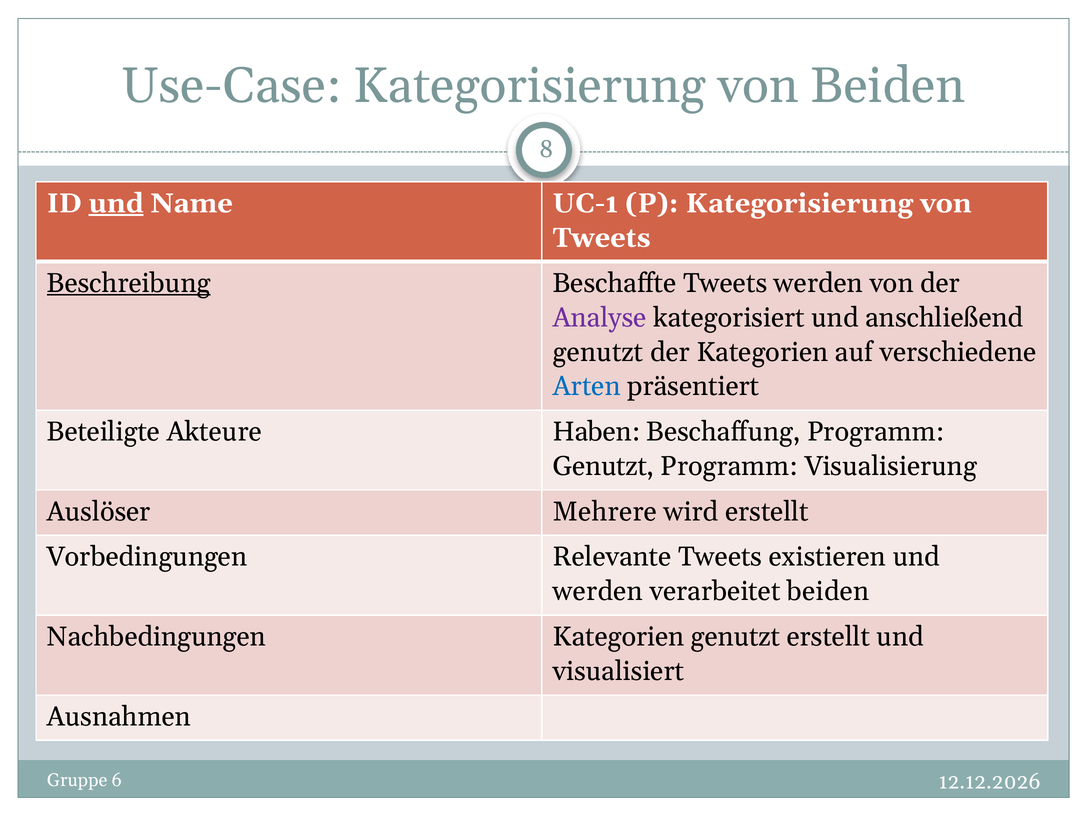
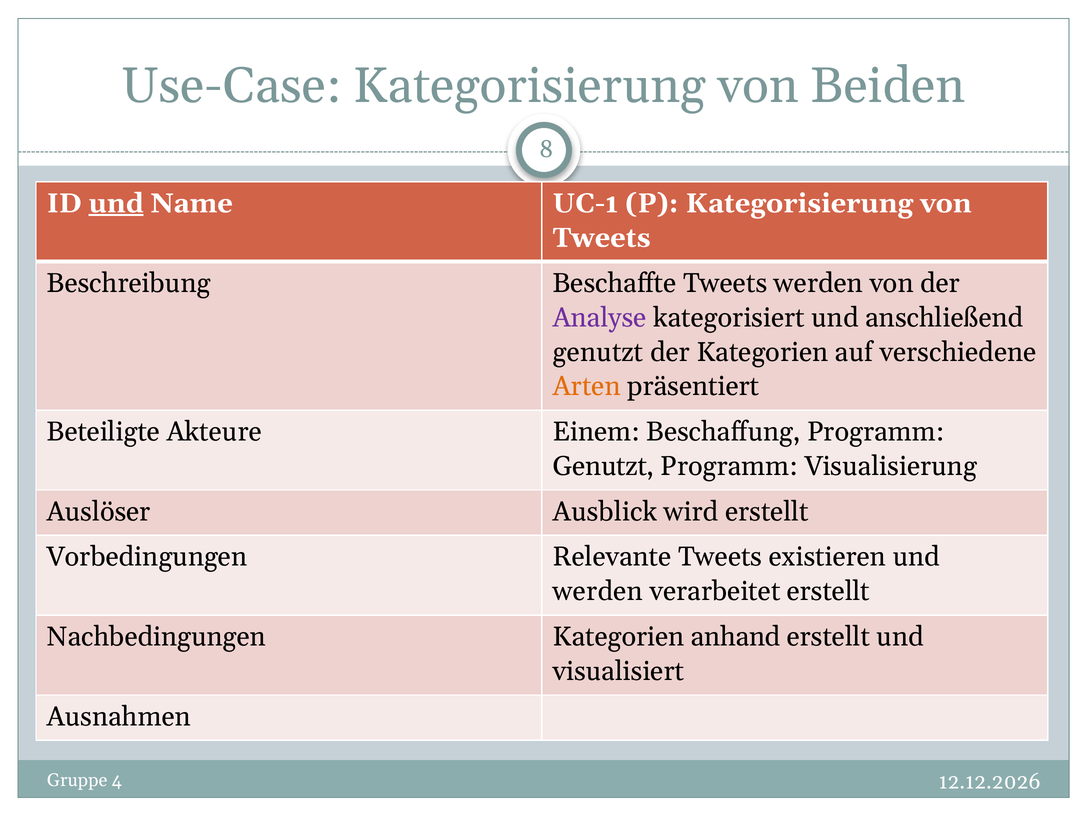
Beschreibung underline: present -> none
Arten colour: blue -> orange
Haben: Haben -> Einem
Mehrere: Mehrere -> Ausblick
verarbeitet beiden: beiden -> erstellt
Kategorien genutzt: genutzt -> anhand
6: 6 -> 4
